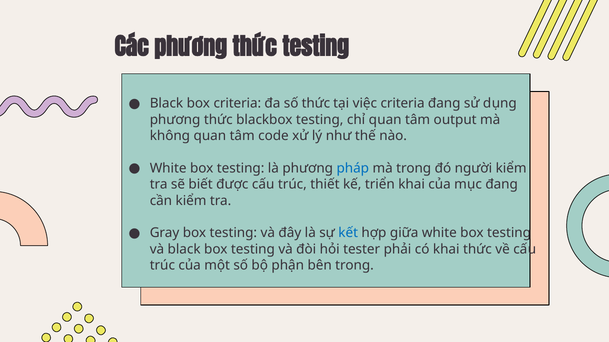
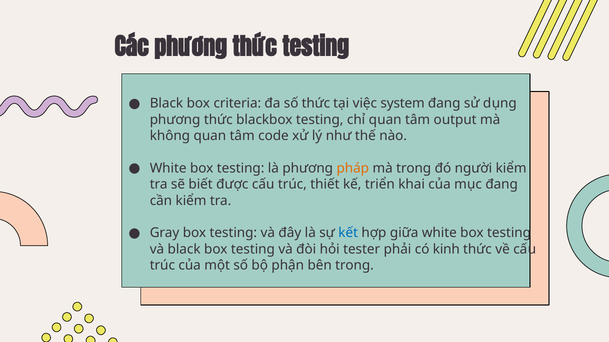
việc criteria: criteria -> system
pháp colour: blue -> orange
có khai: khai -> kinh
